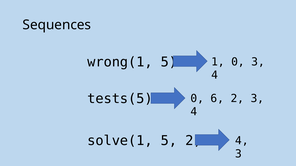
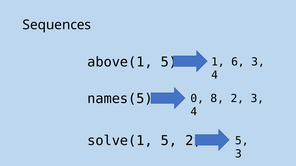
wrong(1: wrong(1 -> above(1
1 0: 0 -> 6
tests(5: tests(5 -> names(5
6: 6 -> 8
4 at (242, 141): 4 -> 5
